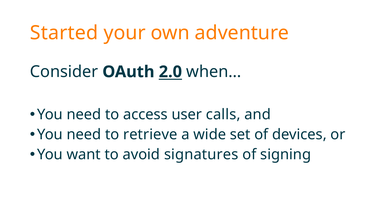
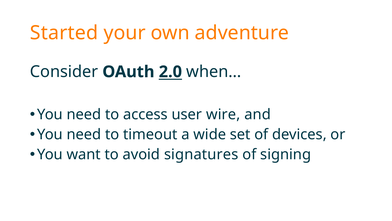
calls: calls -> wire
retrieve: retrieve -> timeout
